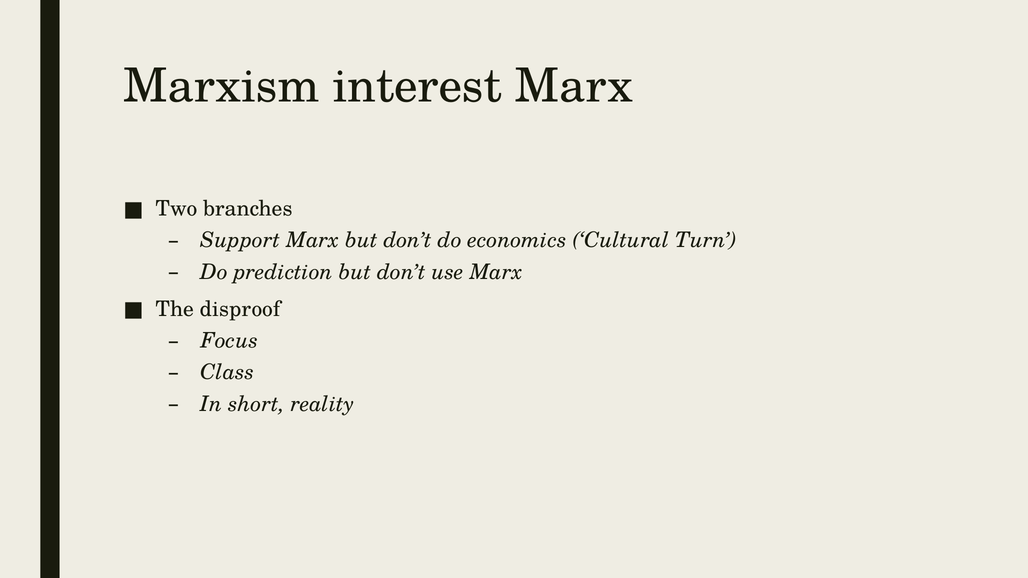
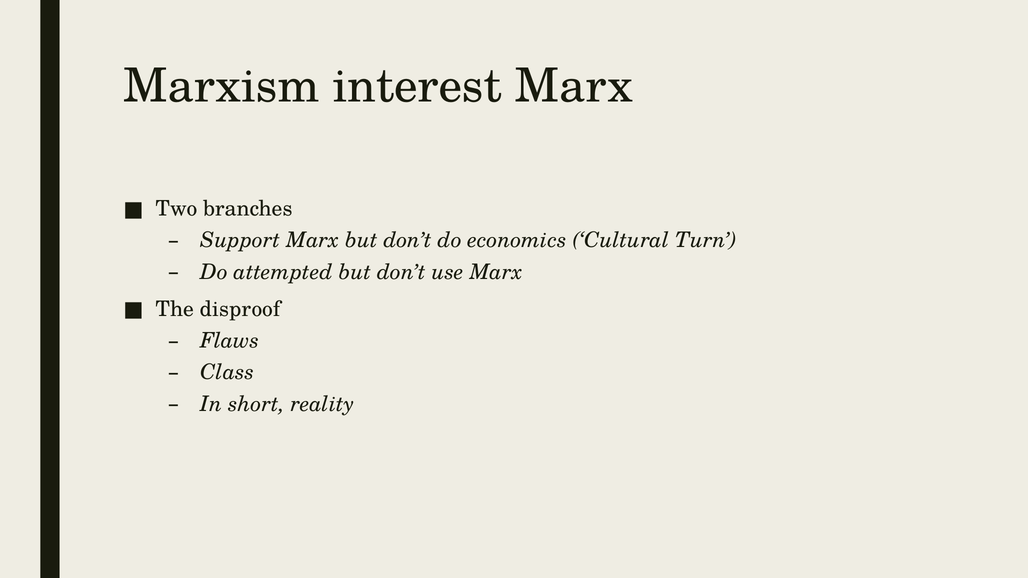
prediction: prediction -> attempted
Focus: Focus -> Flaws
